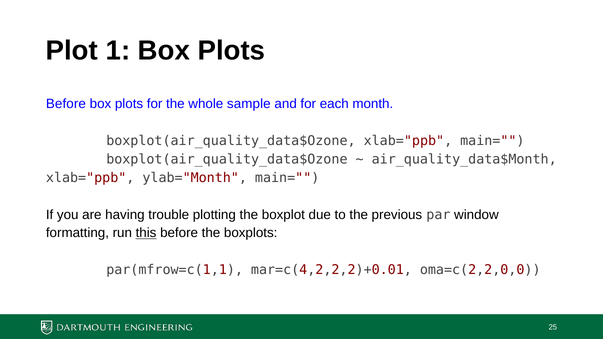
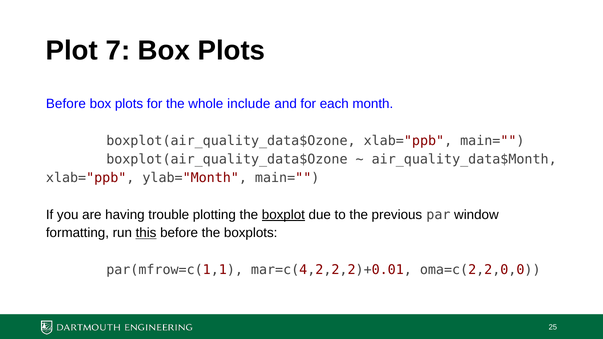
1: 1 -> 7
sample: sample -> include
boxplot underline: none -> present
